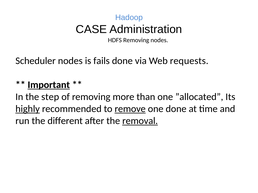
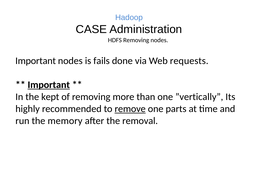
Scheduler at (36, 61): Scheduler -> Important
step: step -> kept
”allocated: ”allocated -> ”vertically
highly underline: present -> none
one done: done -> parts
different: different -> memory
removal underline: present -> none
